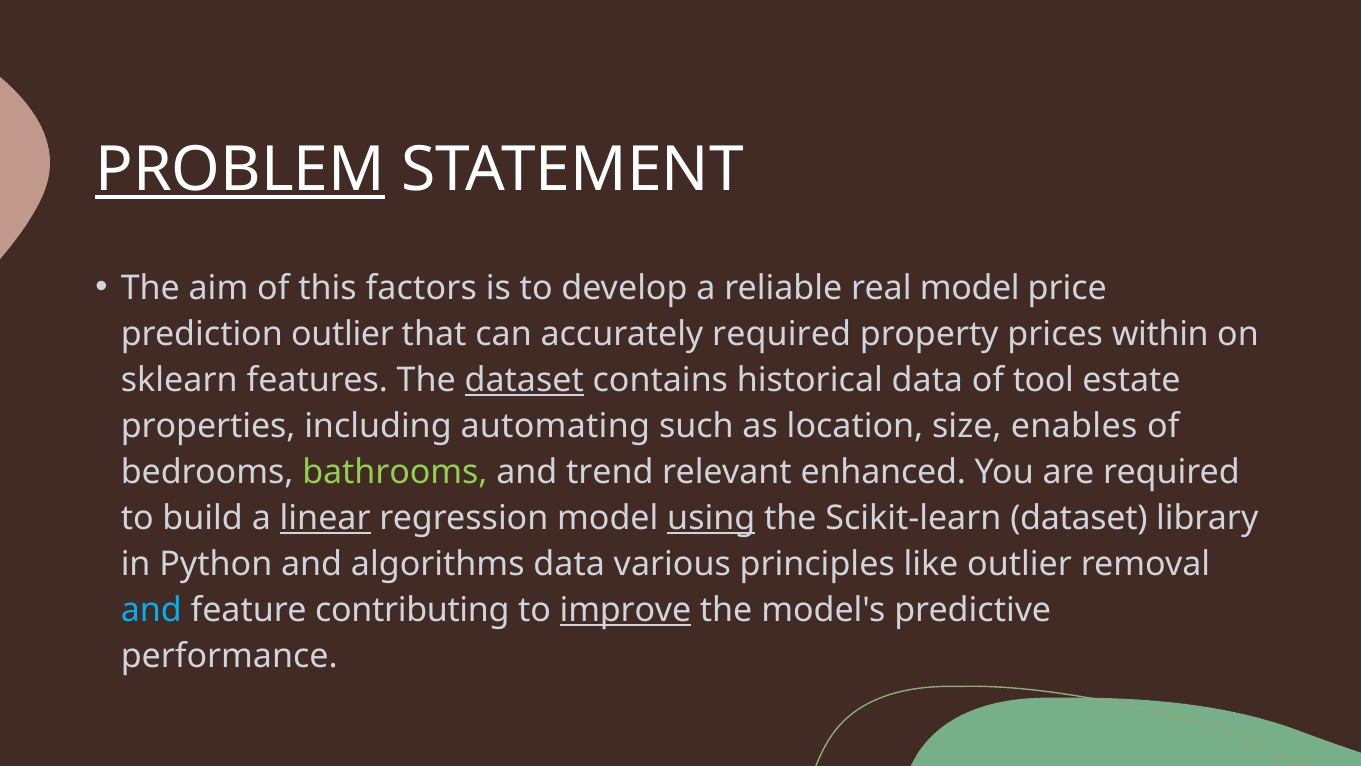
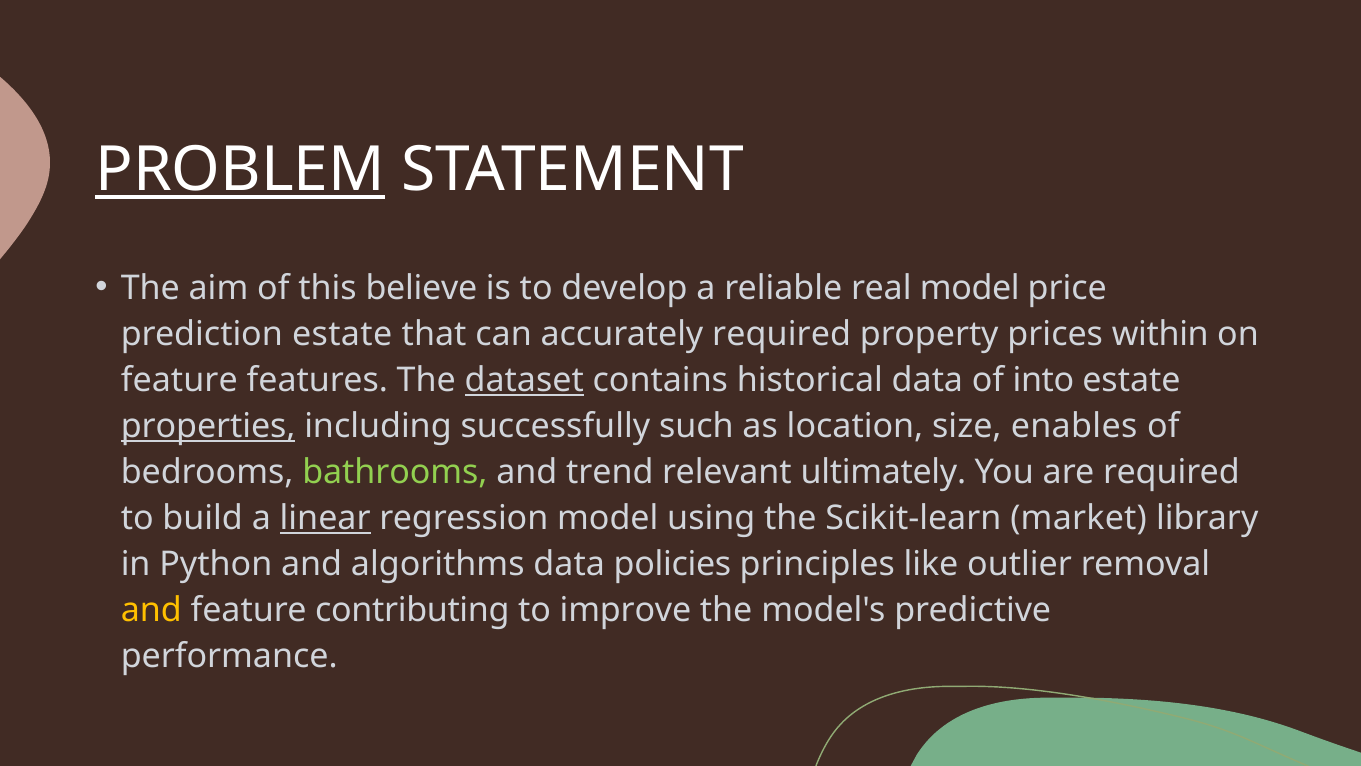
factors: factors -> believe
prediction outlier: outlier -> estate
sklearn at (179, 380): sklearn -> feature
tool: tool -> into
properties underline: none -> present
automating: automating -> successfully
enhanced: enhanced -> ultimately
using underline: present -> none
Scikit-learn dataset: dataset -> market
various: various -> policies
and at (151, 610) colour: light blue -> yellow
improve underline: present -> none
